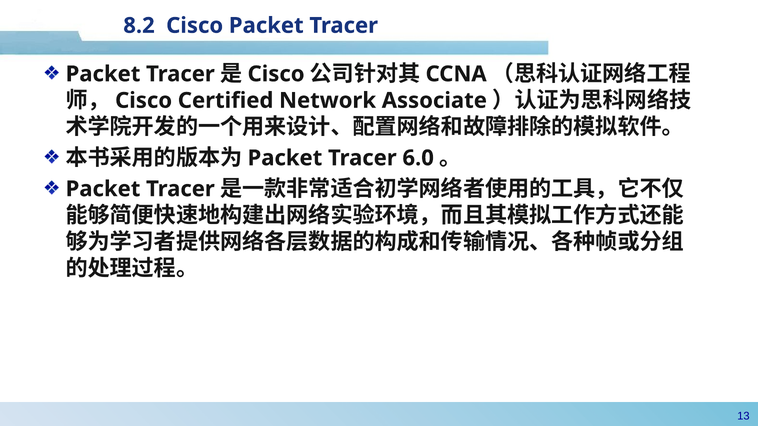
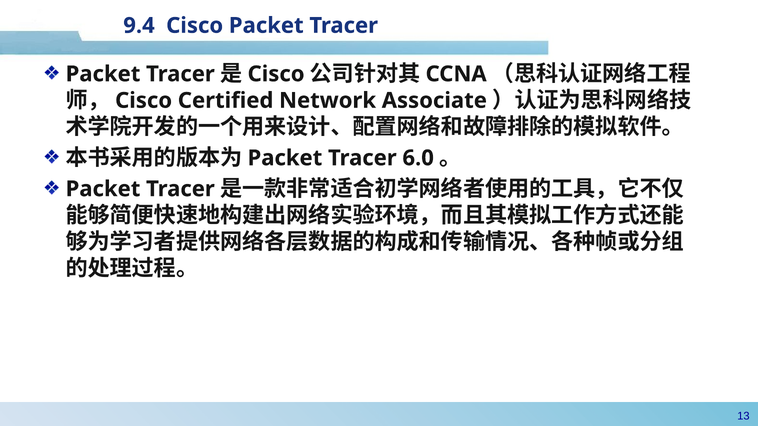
8.2: 8.2 -> 9.4
